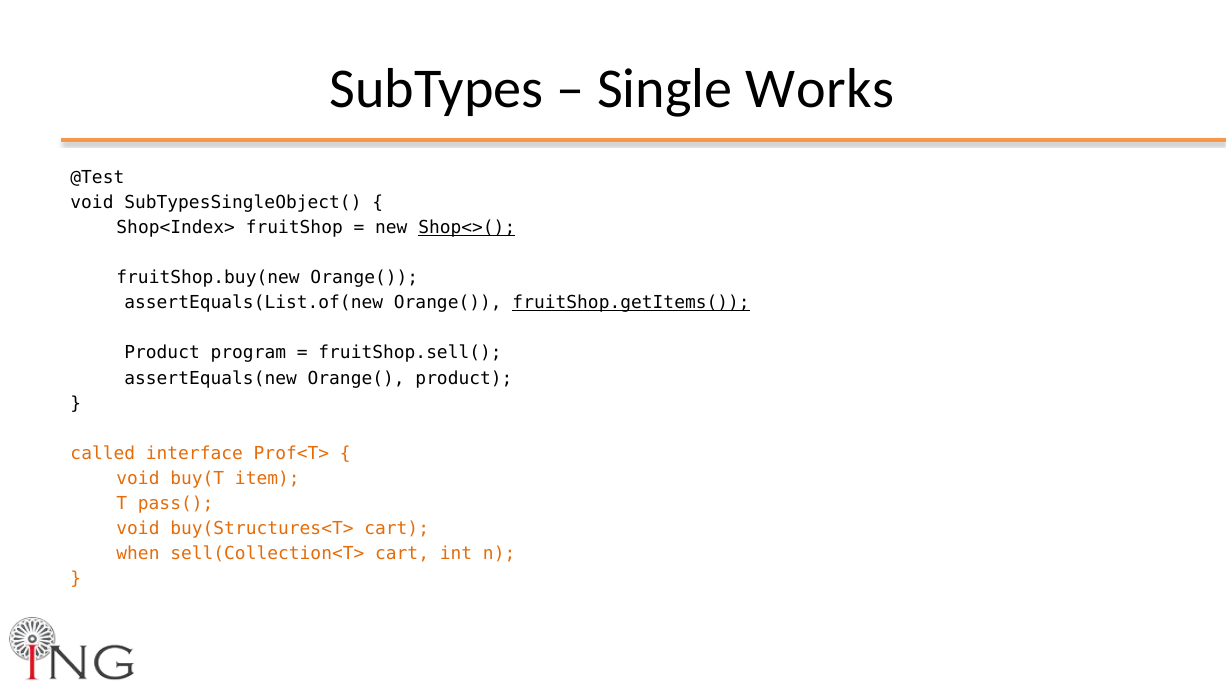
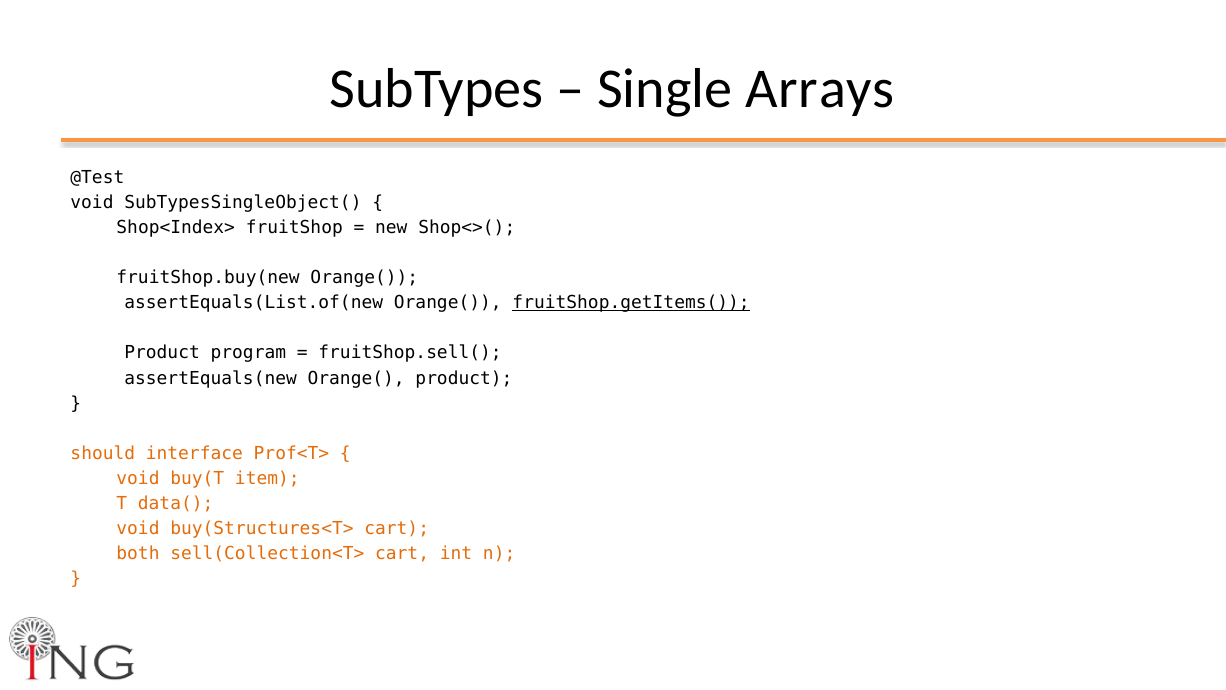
Works: Works -> Arrays
Shop<>( underline: present -> none
called: called -> should
pass(: pass( -> data(
when: when -> both
